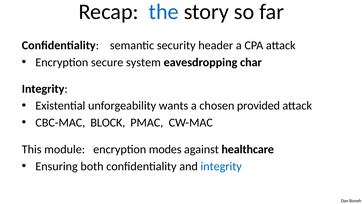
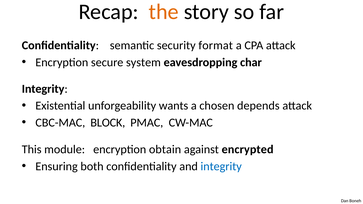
the colour: blue -> orange
header: header -> format
provided: provided -> depends
modes: modes -> obtain
healthcare: healthcare -> encrypted
